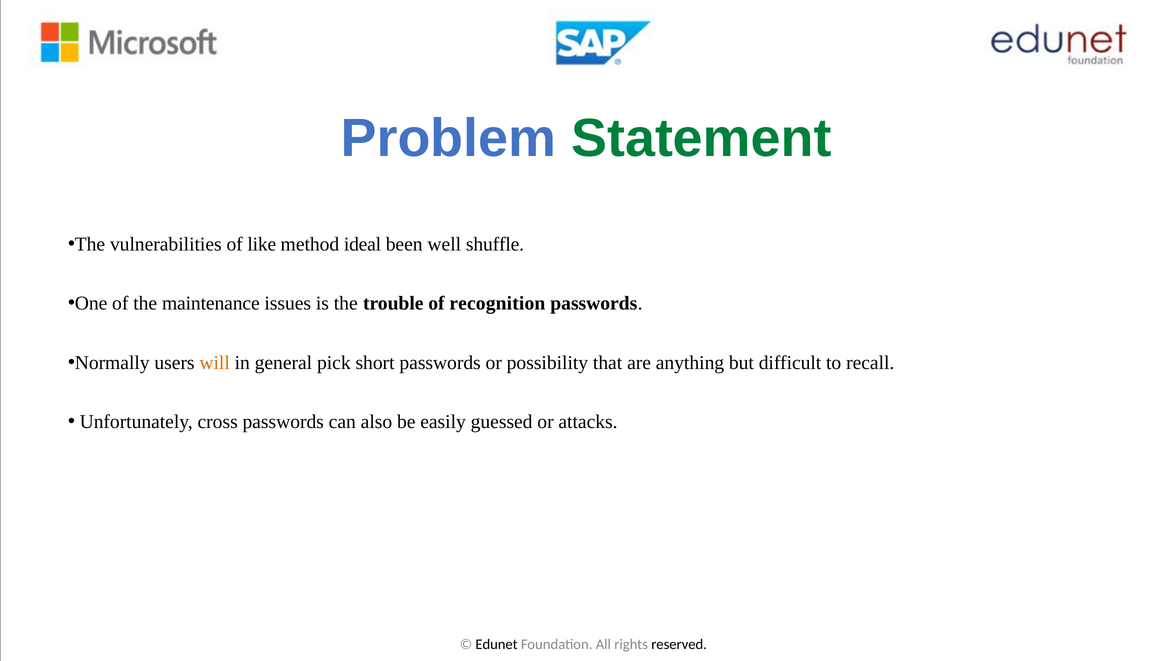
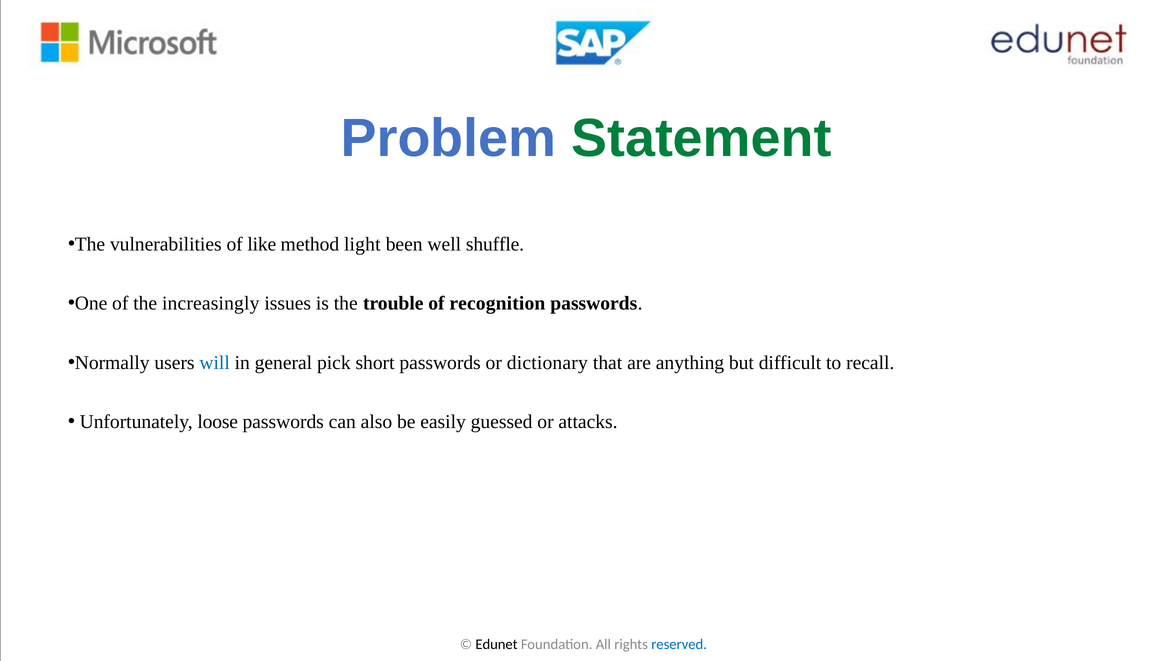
ideal: ideal -> light
maintenance: maintenance -> increasingly
will colour: orange -> blue
possibility: possibility -> dictionary
cross: cross -> loose
reserved colour: black -> blue
